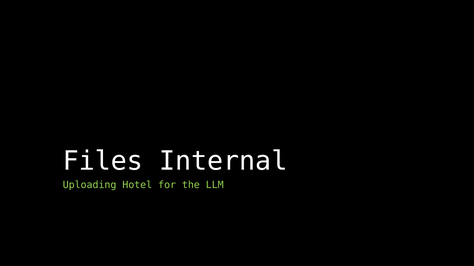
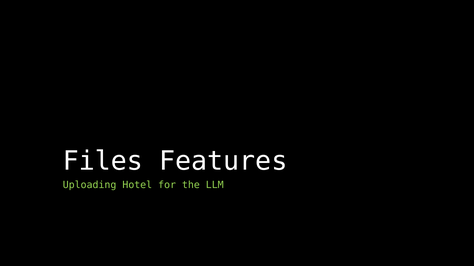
Internal: Internal -> Features
